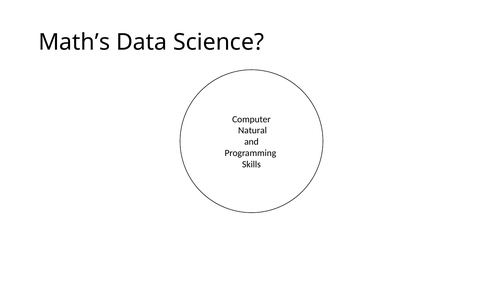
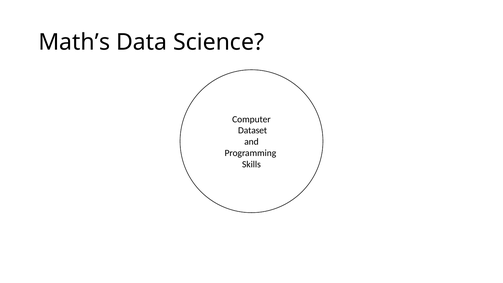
Natural: Natural -> Dataset
